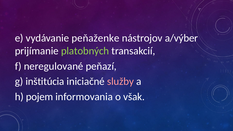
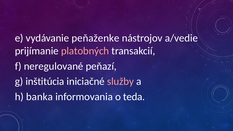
a/výber: a/výber -> a/vedie
platobných colour: light green -> pink
pojem: pojem -> banka
však: však -> teda
